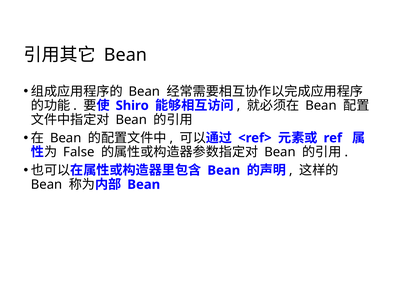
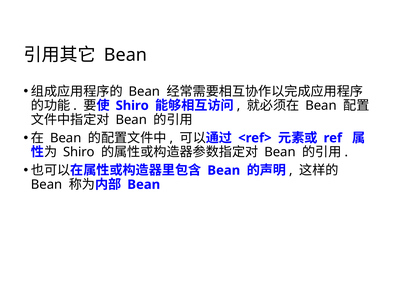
False at (79, 152): False -> Shiro
